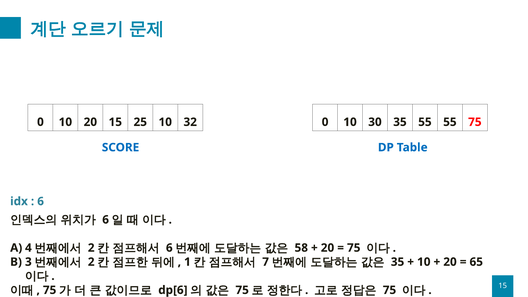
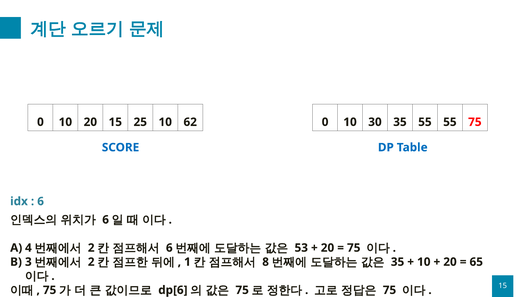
32: 32 -> 62
58: 58 -> 53
7: 7 -> 8
